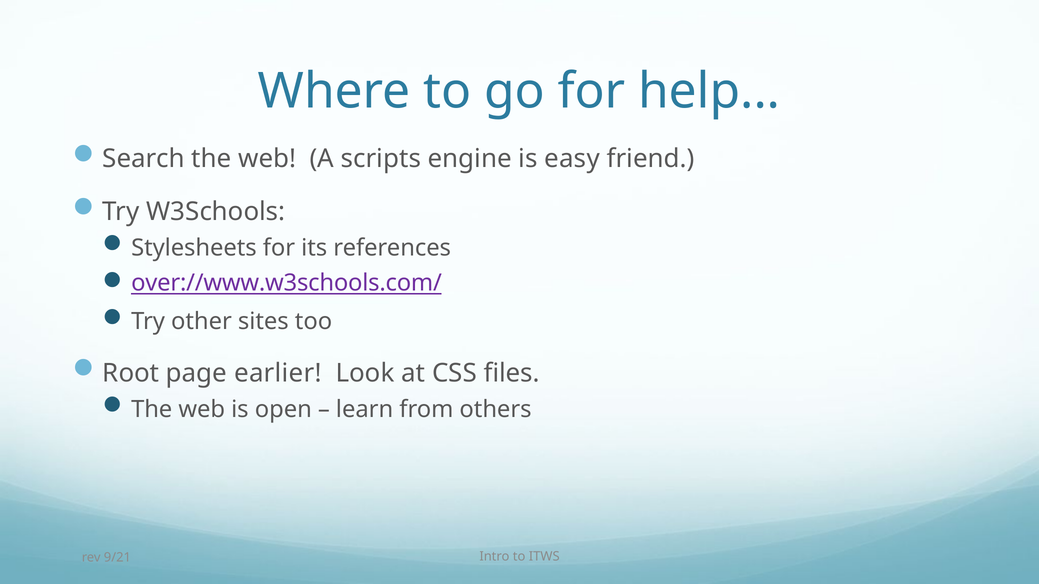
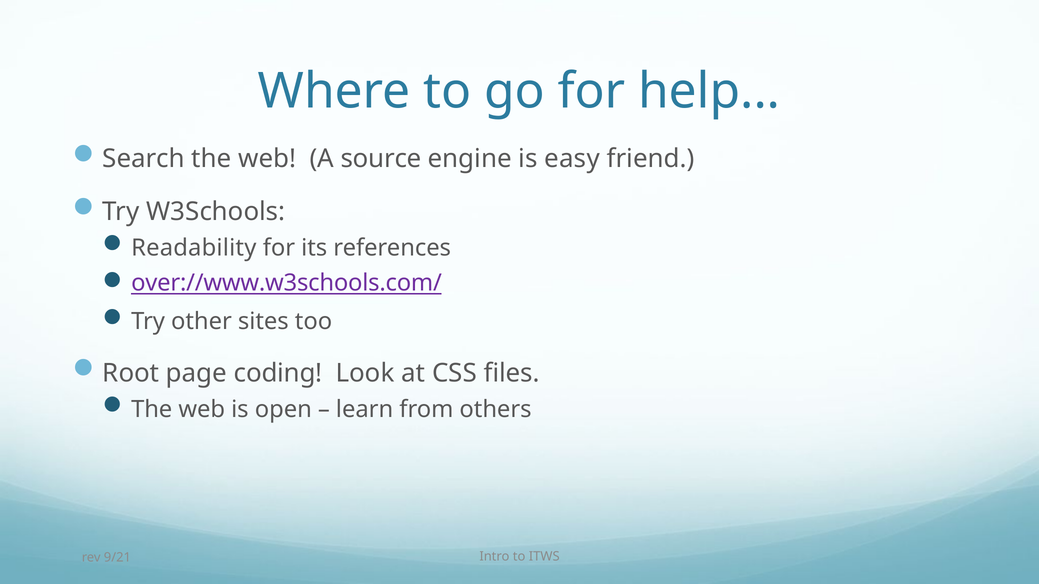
scripts: scripts -> source
Stylesheets: Stylesheets -> Readability
earlier: earlier -> coding
